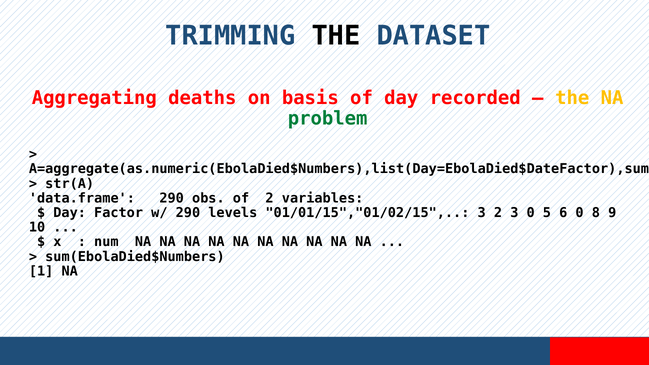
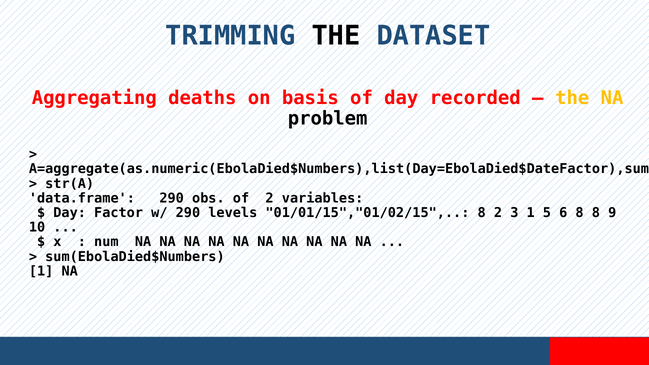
problem colour: green -> black
01/01/15","01/02/15 3: 3 -> 8
3 0: 0 -> 1
6 0: 0 -> 8
